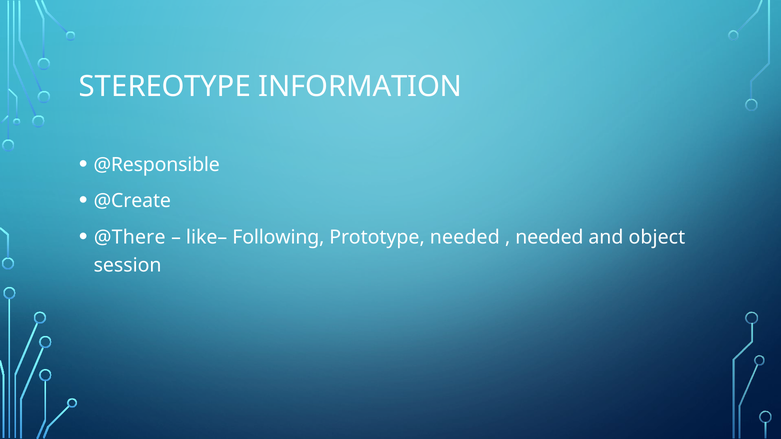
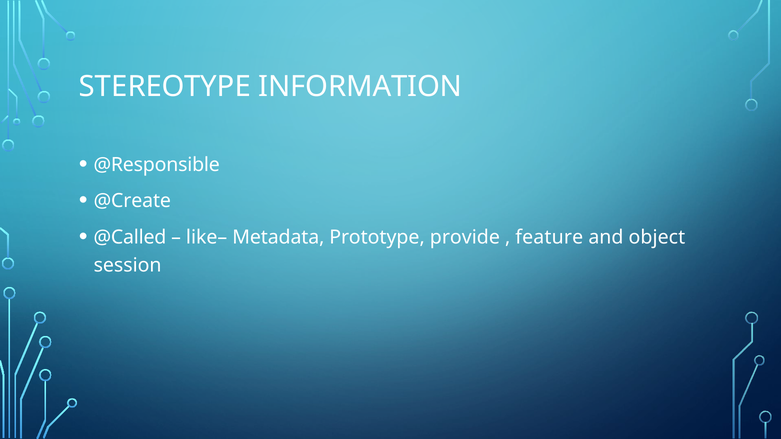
@There: @There -> @Called
Following: Following -> Metadata
Prototype needed: needed -> provide
needed at (549, 237): needed -> feature
